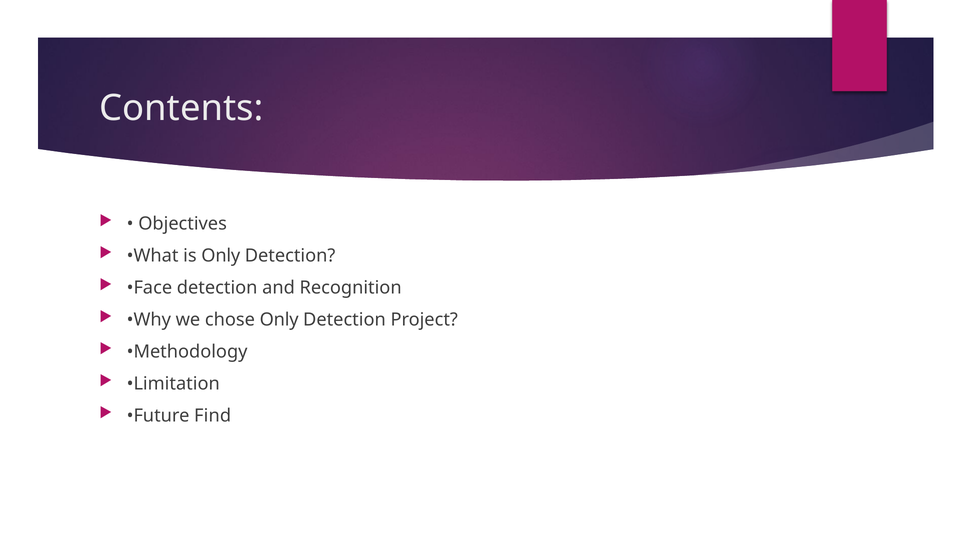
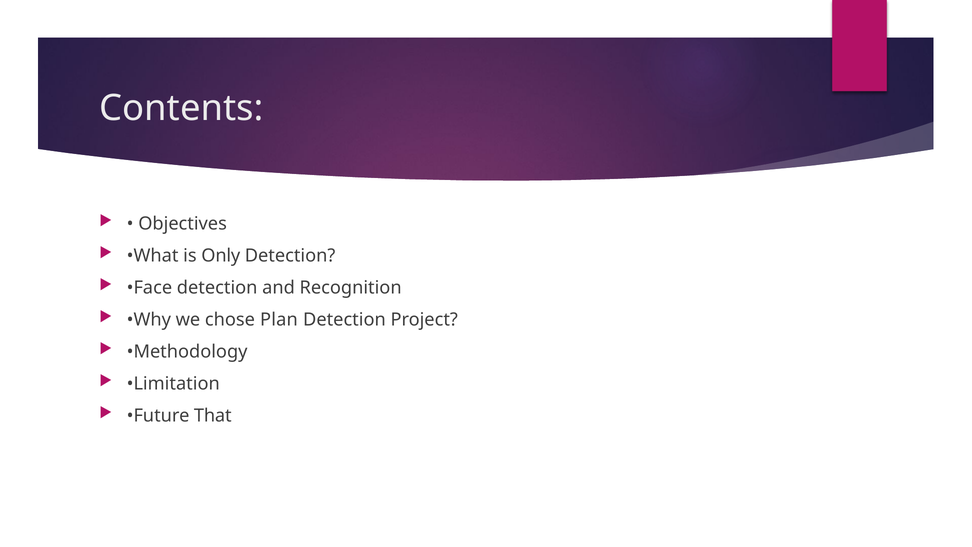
chose Only: Only -> Plan
Find: Find -> That
